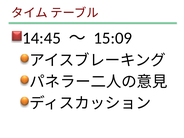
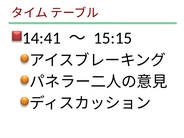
14:45: 14:45 -> 14:41
15:09: 15:09 -> 15:15
